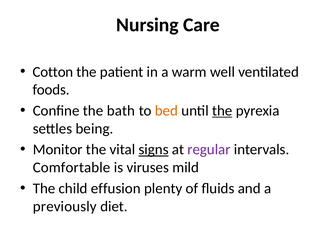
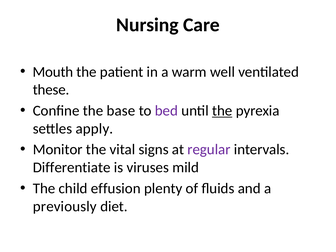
Cotton: Cotton -> Mouth
foods: foods -> these
bath: bath -> base
bed colour: orange -> purple
being: being -> apply
signs underline: present -> none
Comfortable: Comfortable -> Differentiate
